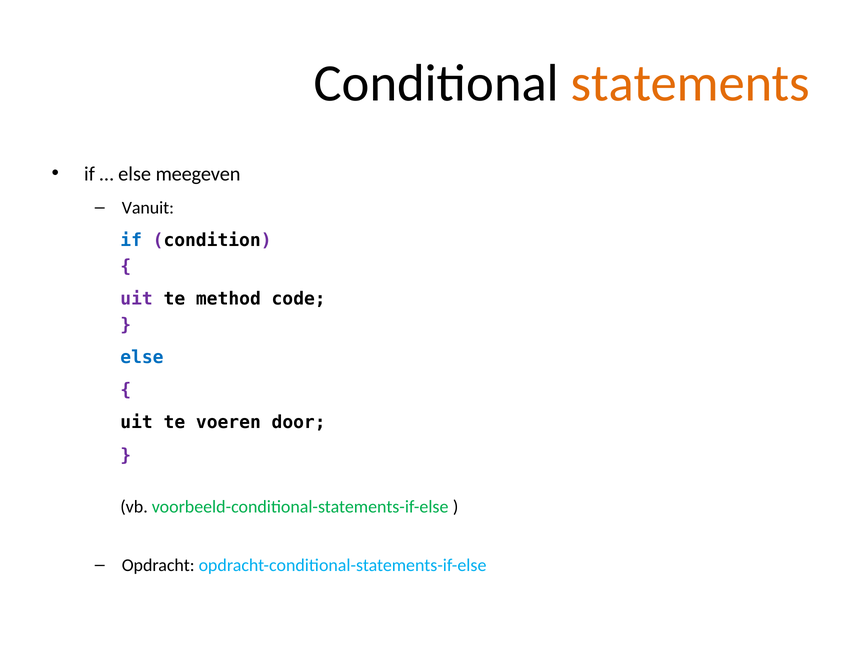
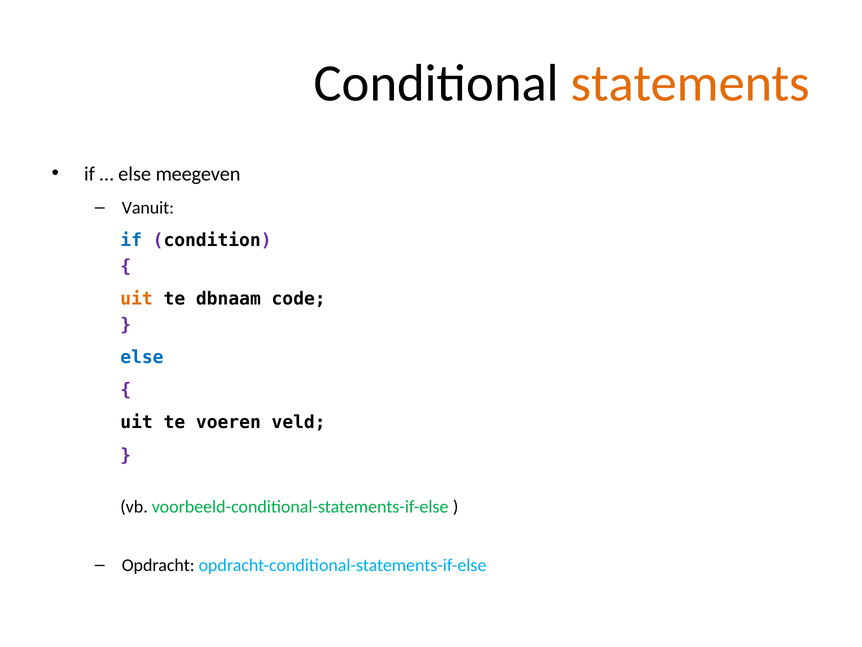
uit at (137, 299) colour: purple -> orange
method: method -> dbnaam
door: door -> veld
